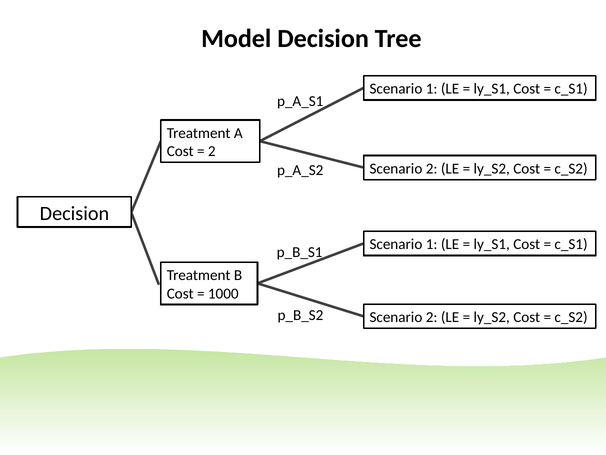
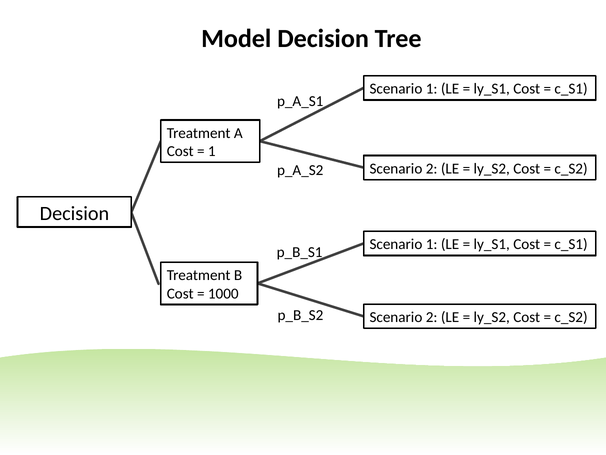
2 at (212, 151): 2 -> 1
